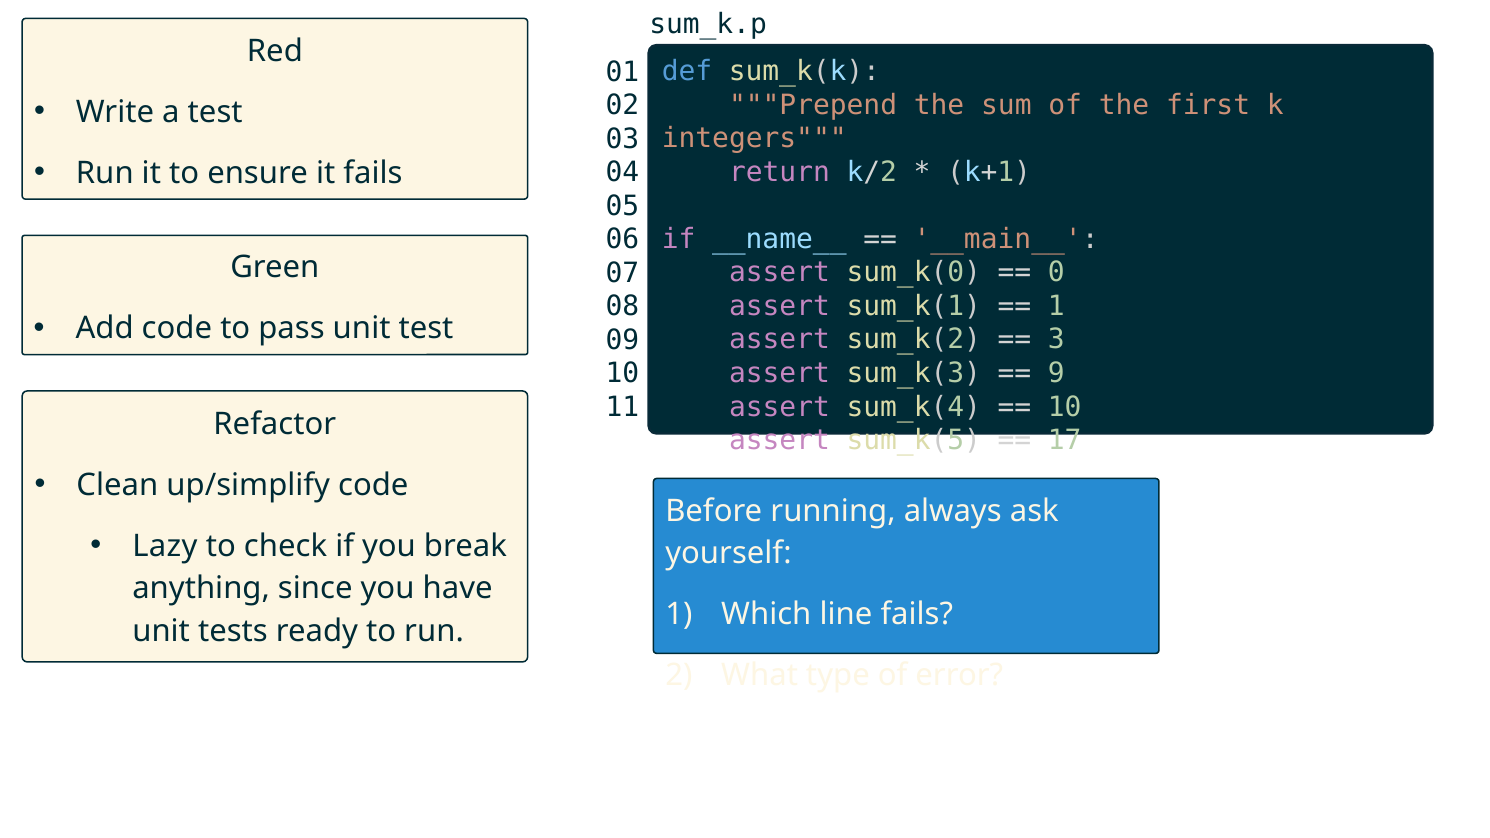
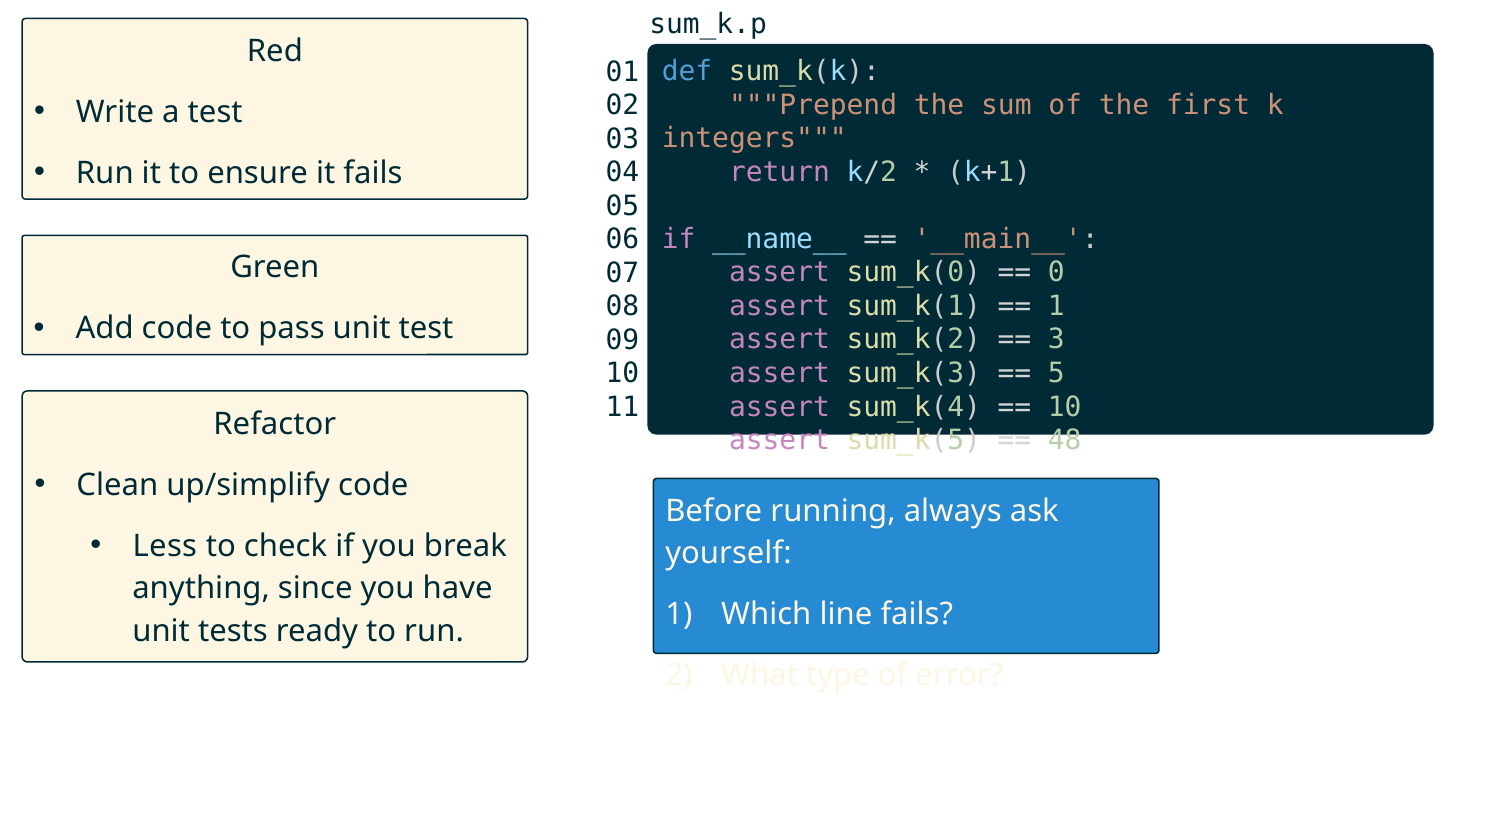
9: 9 -> 5
17: 17 -> 48
Lazy: Lazy -> Less
